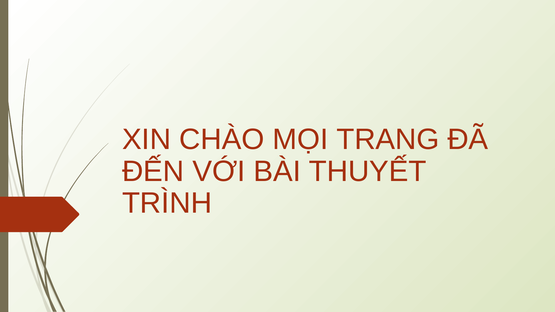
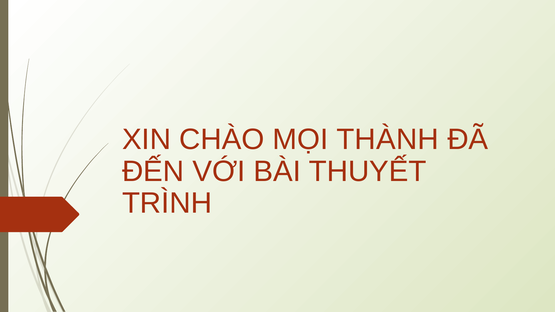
TRANG: TRANG -> THÀNH
